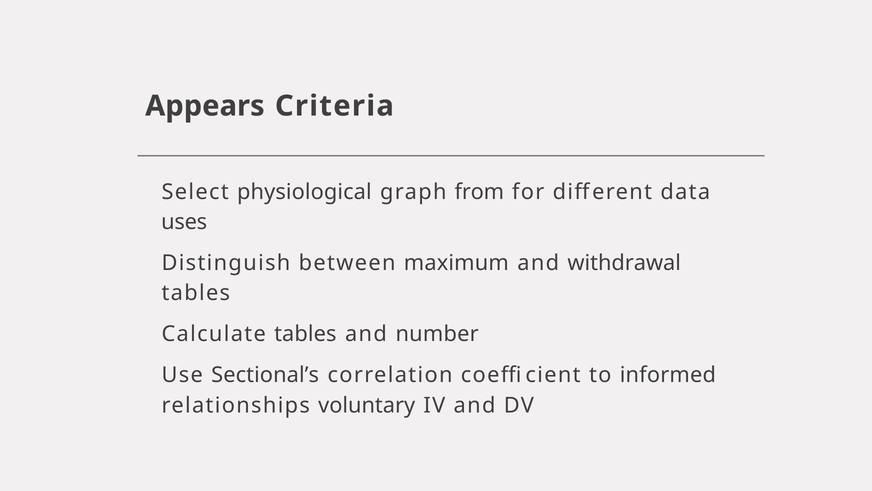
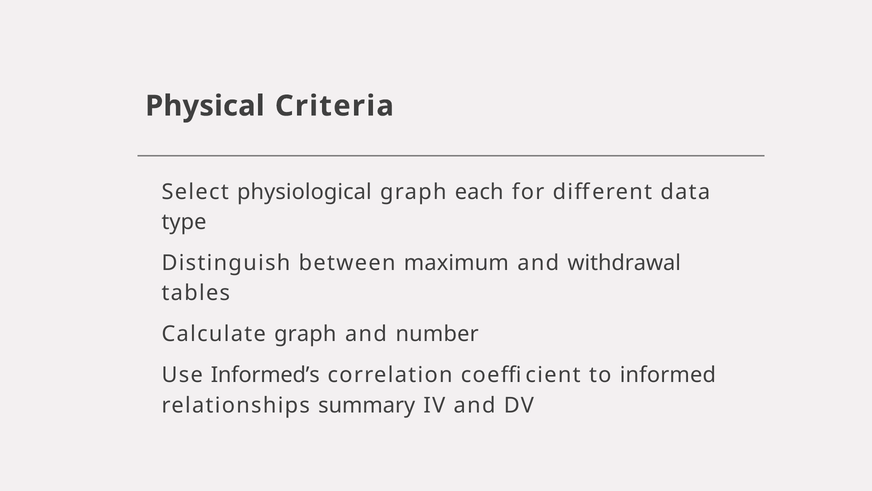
Appears: Appears -> Physical
from: from -> each
uses: uses -> type
Calculate tables: tables -> graph
Sectional’s: Sectional’s -> Informed’s
voluntary: voluntary -> summary
